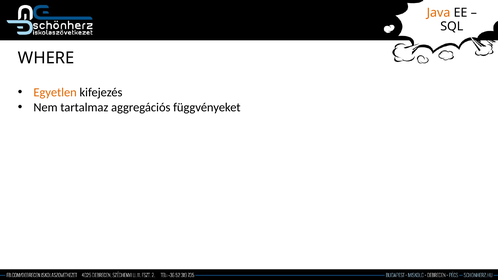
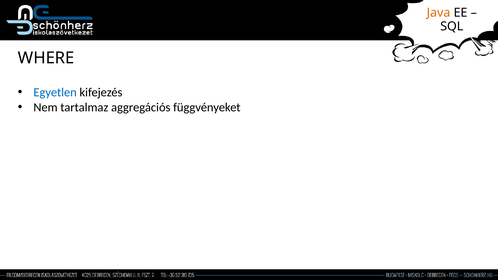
Egyetlen colour: orange -> blue
